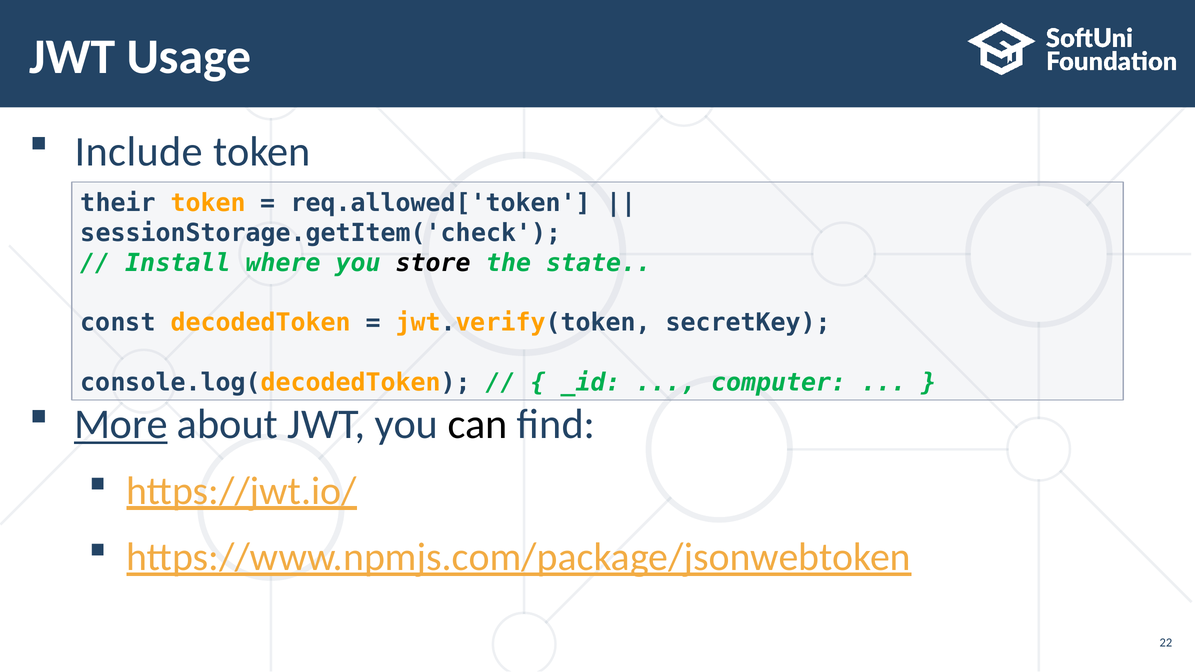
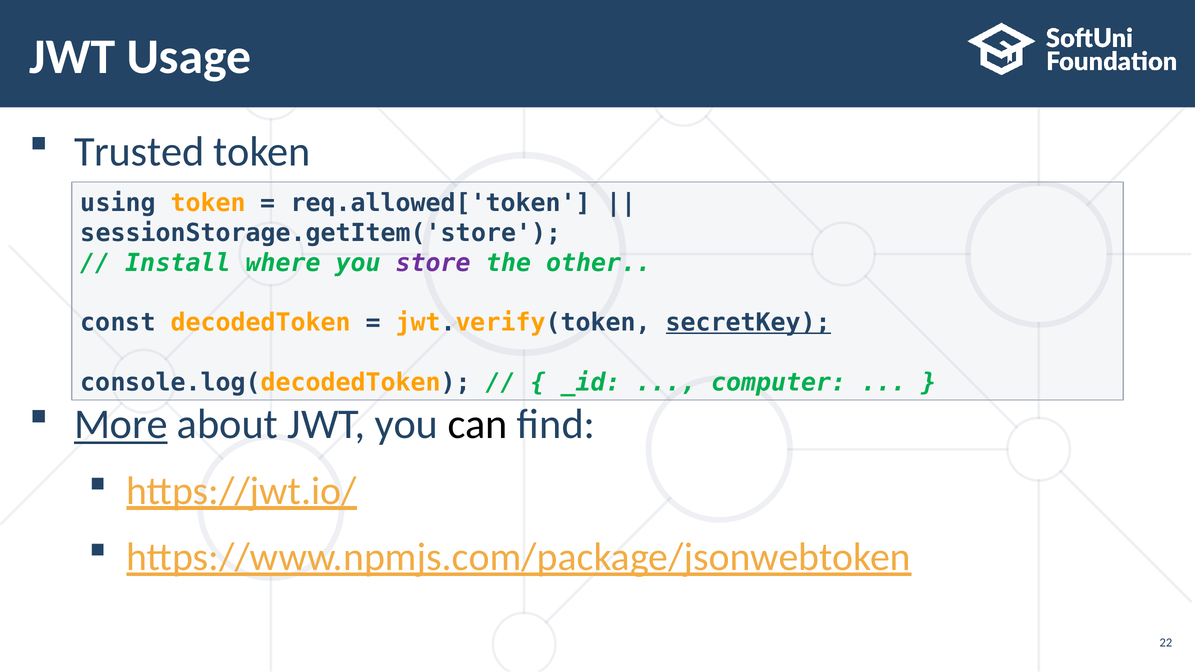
Include: Include -> Trusted
their: their -> using
sessionStorage.getItem('check: sessionStorage.getItem('check -> sessionStorage.getItem('store
store colour: black -> purple
state: state -> other
secretKey underline: none -> present
